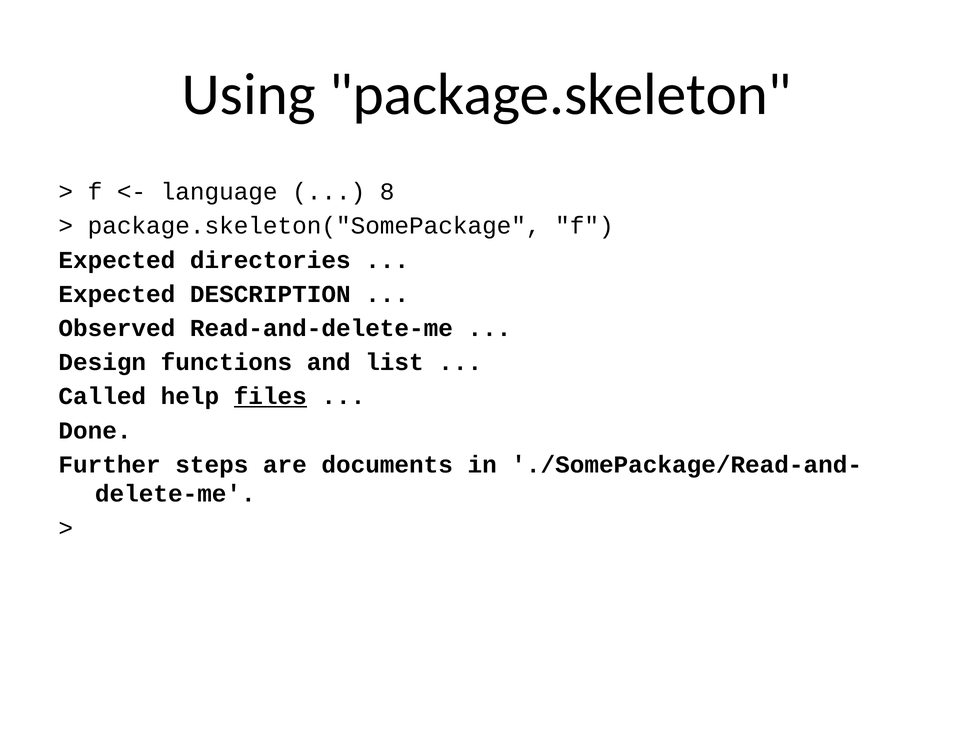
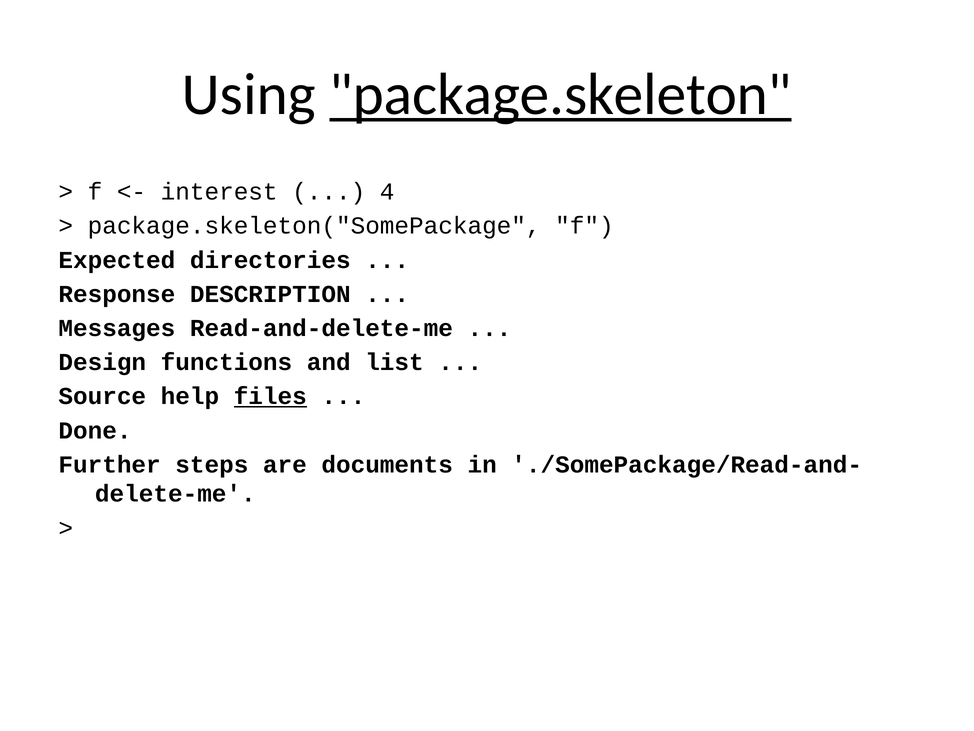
package.skeleton underline: none -> present
language: language -> interest
8: 8 -> 4
Expected at (117, 294): Expected -> Response
Observed: Observed -> Messages
Called: Called -> Source
